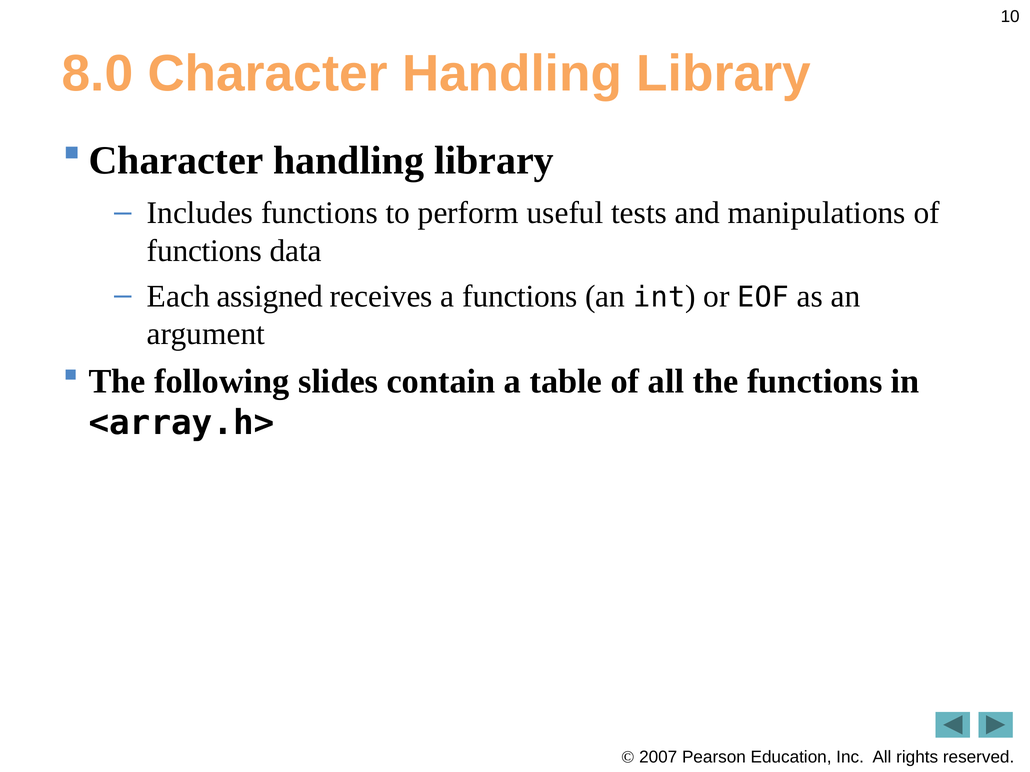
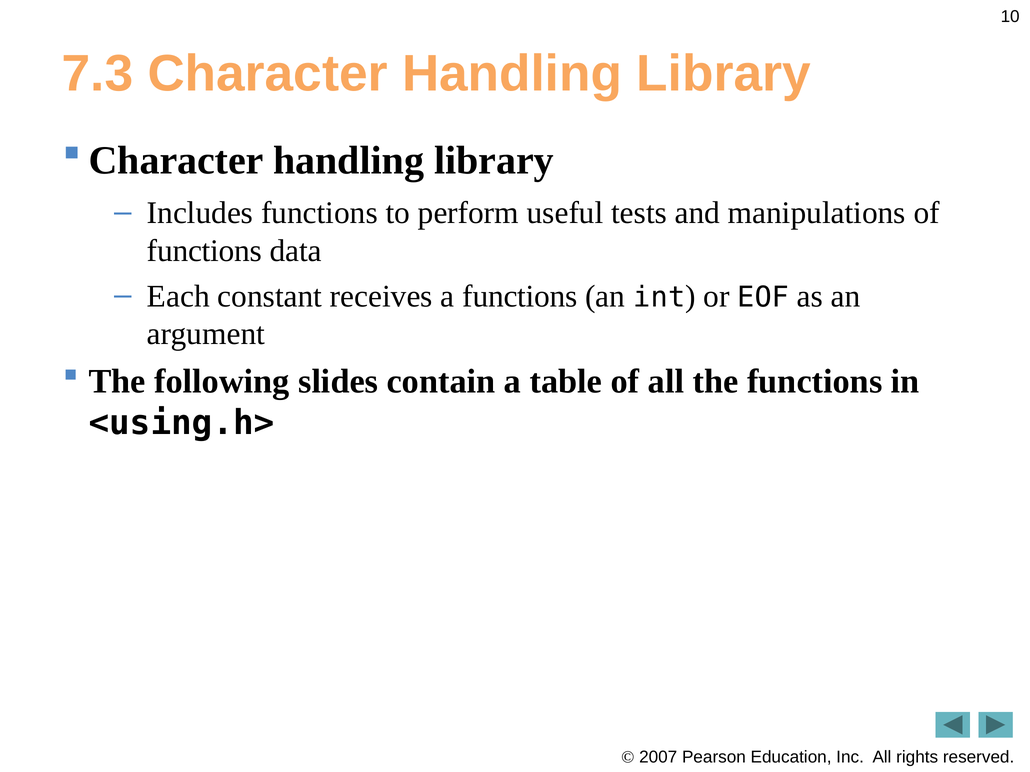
8.0: 8.0 -> 7.3
assigned: assigned -> constant
<array.h>: <array.h> -> <using.h>
